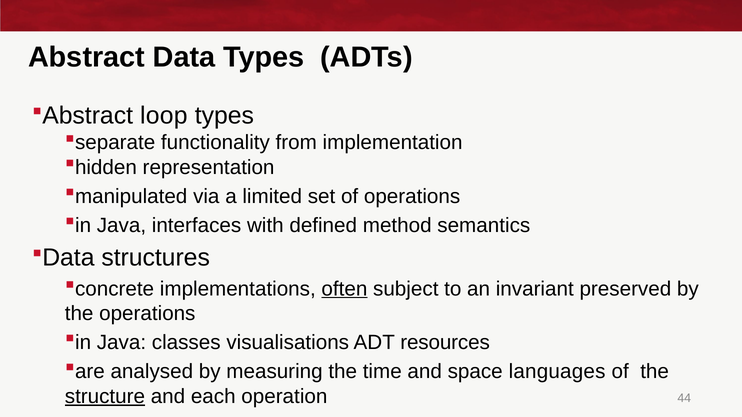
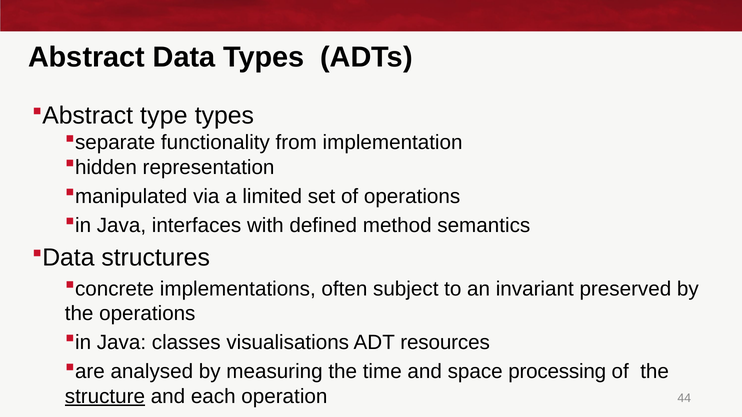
loop: loop -> type
often underline: present -> none
languages: languages -> processing
